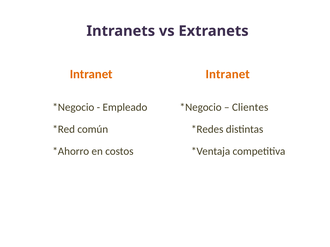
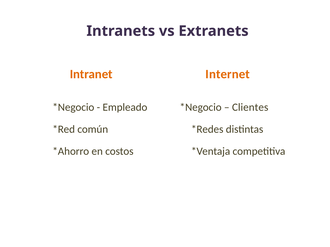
Intranet Intranet: Intranet -> Internet
